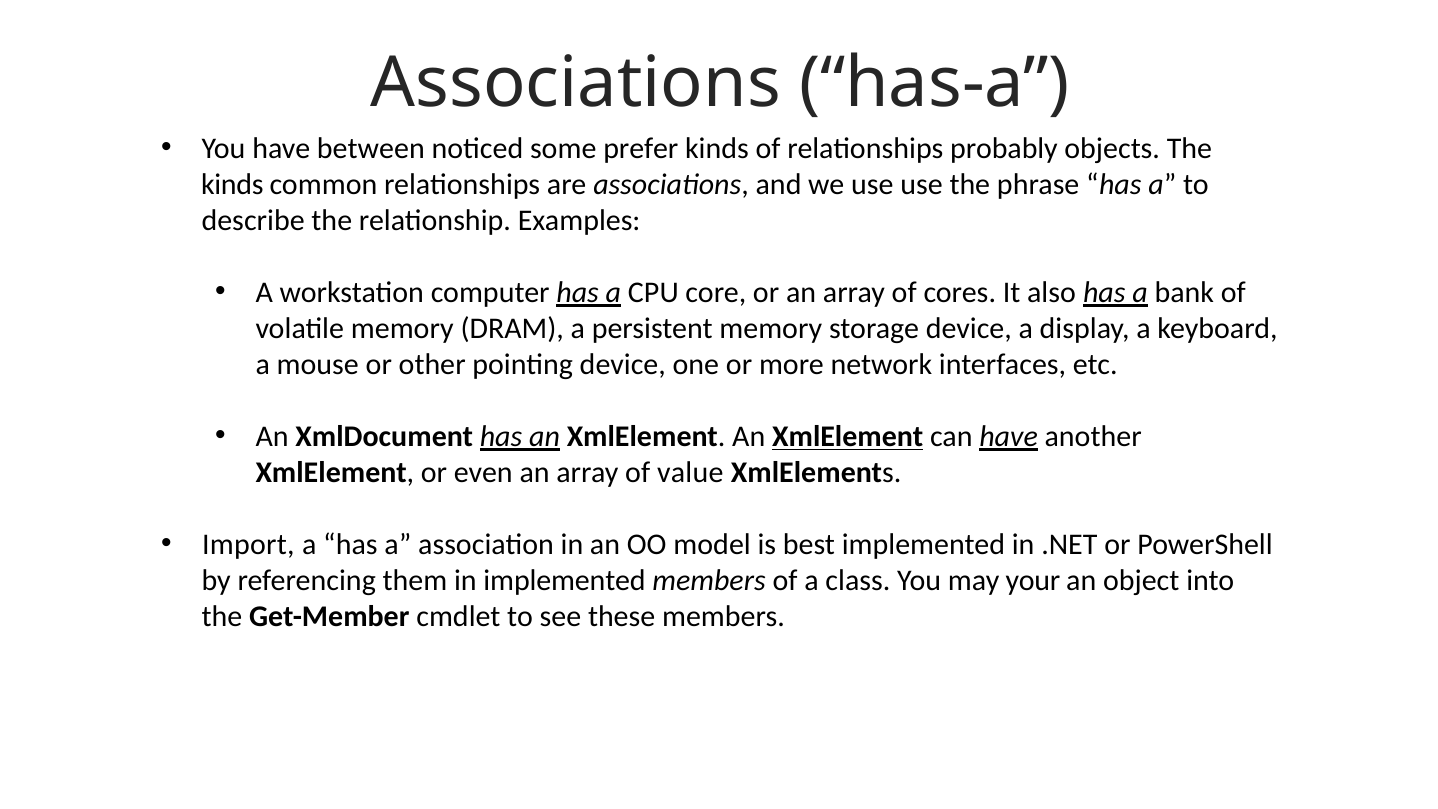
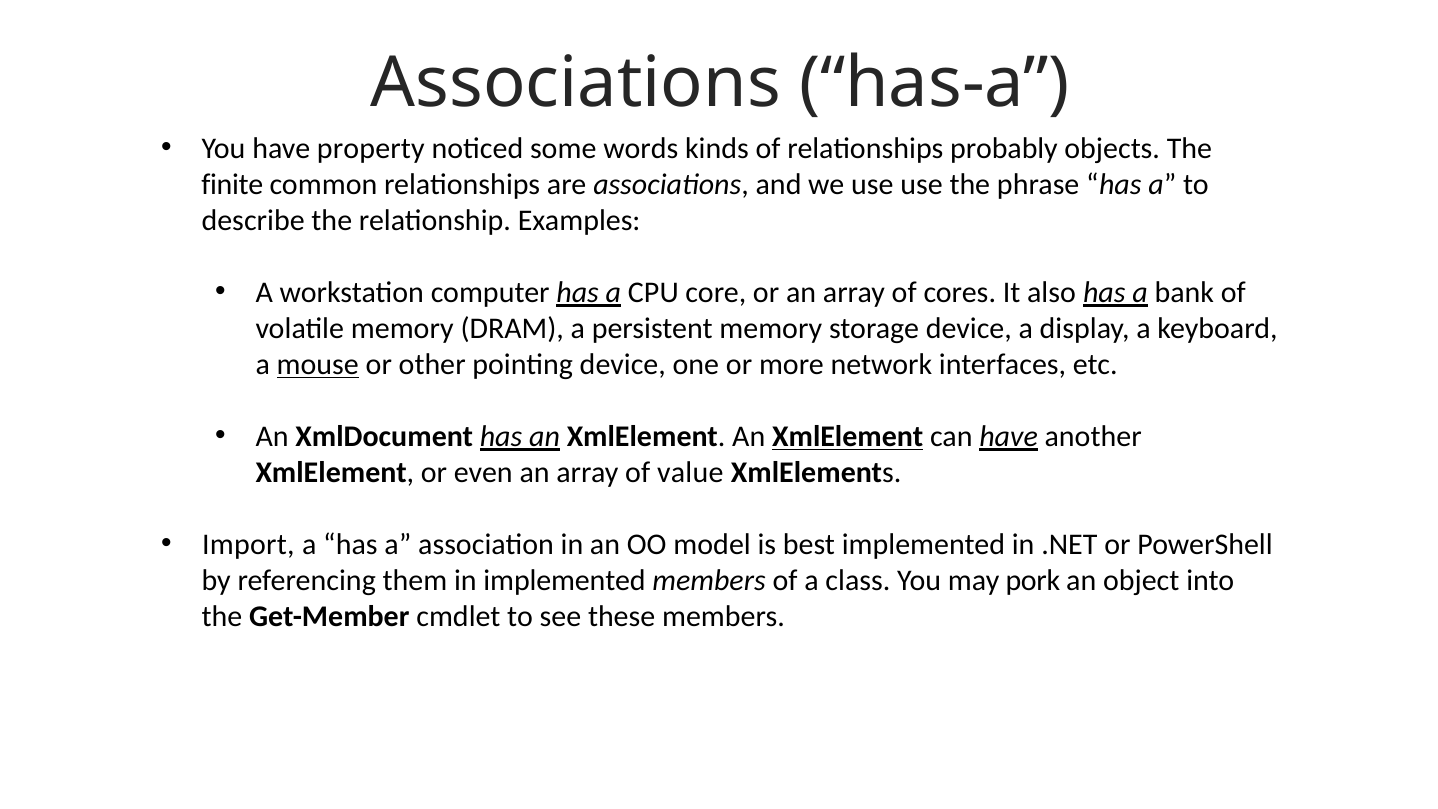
between: between -> property
prefer: prefer -> words
kinds at (232, 185): kinds -> finite
mouse underline: none -> present
your: your -> pork
